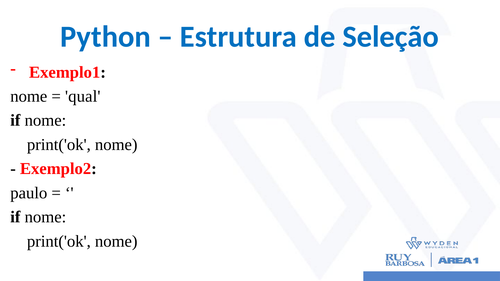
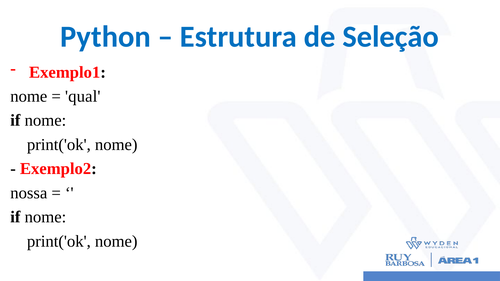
paulo: paulo -> nossa
